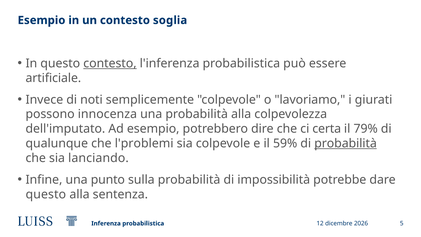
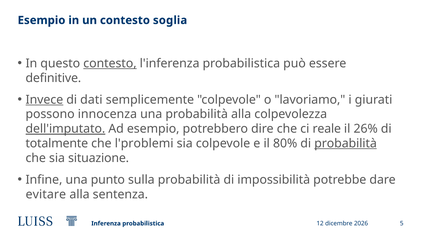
artificiale: artificiale -> definitive
Invece underline: none -> present
noti: noti -> dati
dell'imputato underline: none -> present
certa: certa -> reale
79%: 79% -> 26%
qualunque: qualunque -> totalmente
59%: 59% -> 80%
lanciando: lanciando -> situazione
questo at (46, 194): questo -> evitare
